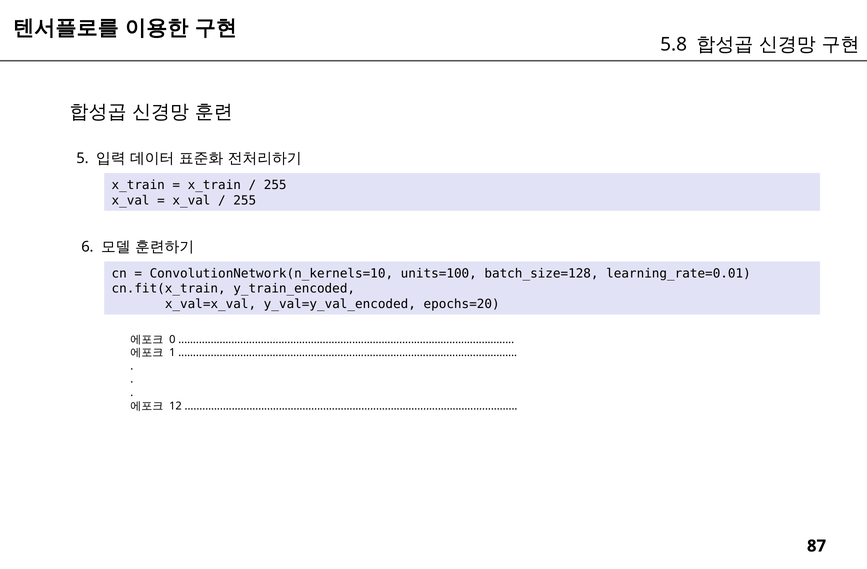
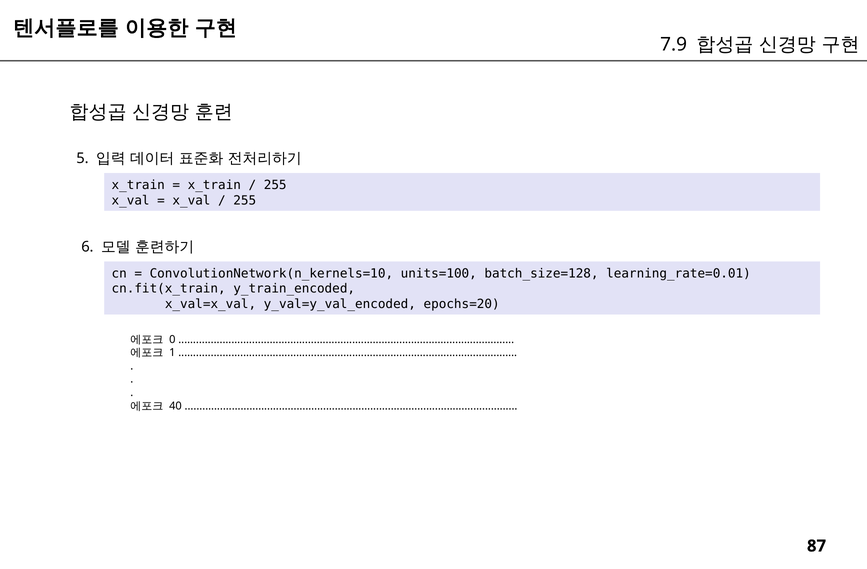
5.8: 5.8 -> 7.9
12: 12 -> 40
